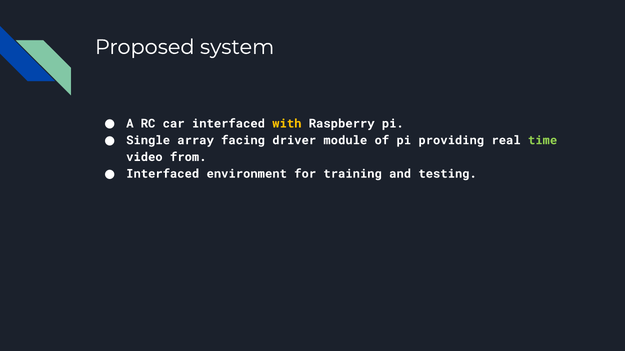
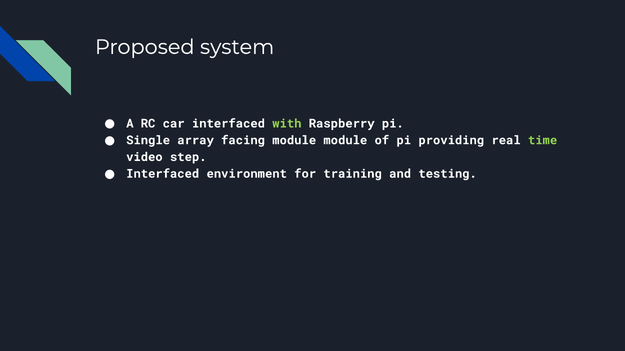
with colour: yellow -> light green
facing driver: driver -> module
from: from -> step
